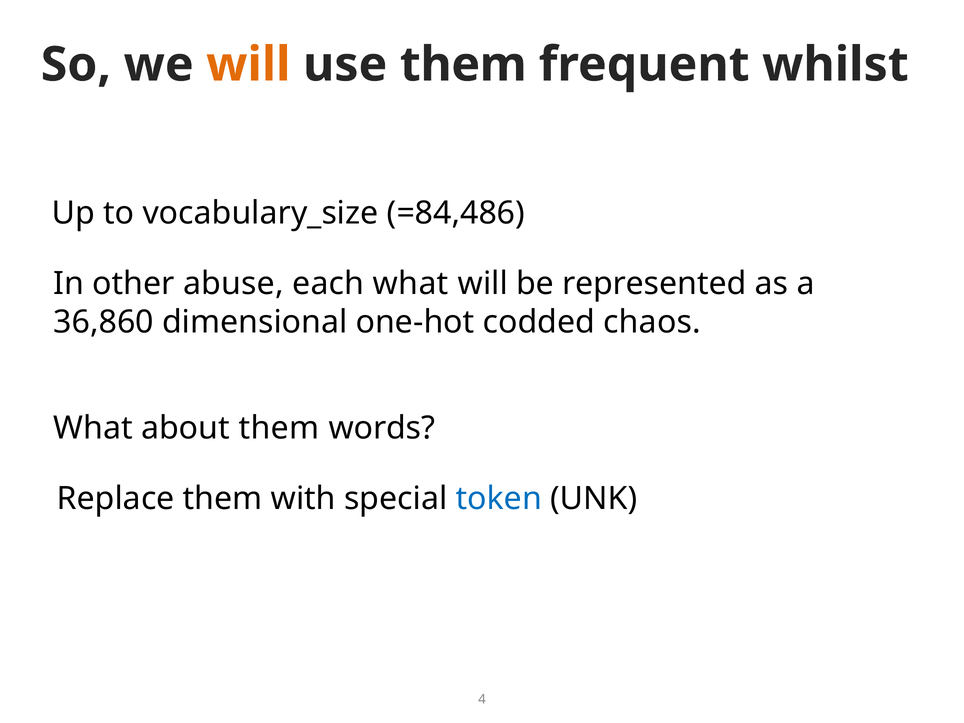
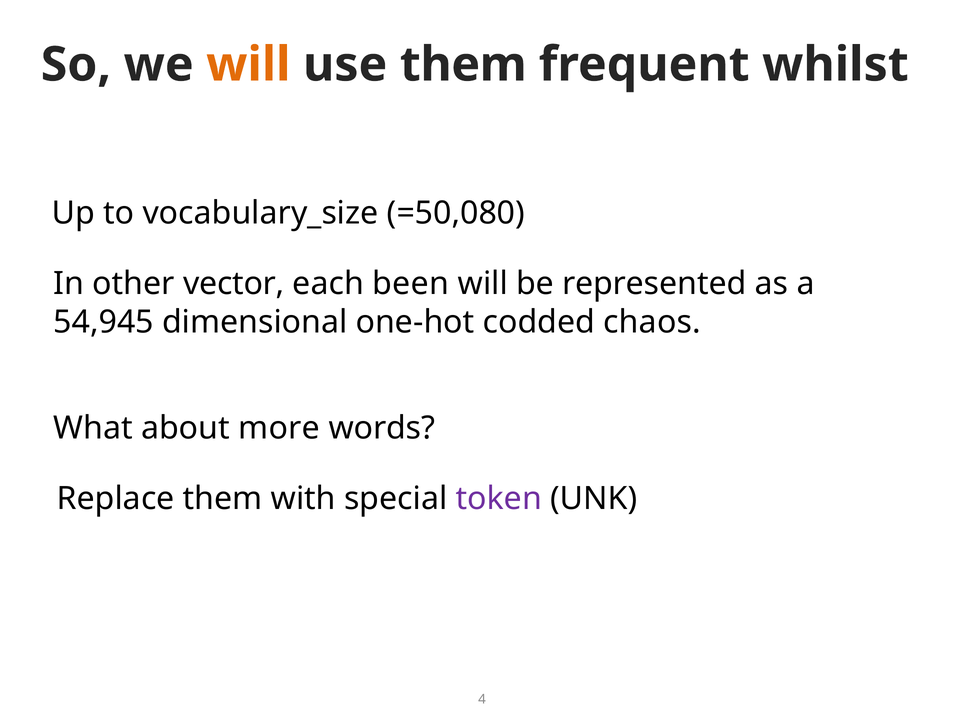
=84,486: =84,486 -> =50,080
abuse: abuse -> vector
each what: what -> been
36,860: 36,860 -> 54,945
about them: them -> more
token colour: blue -> purple
